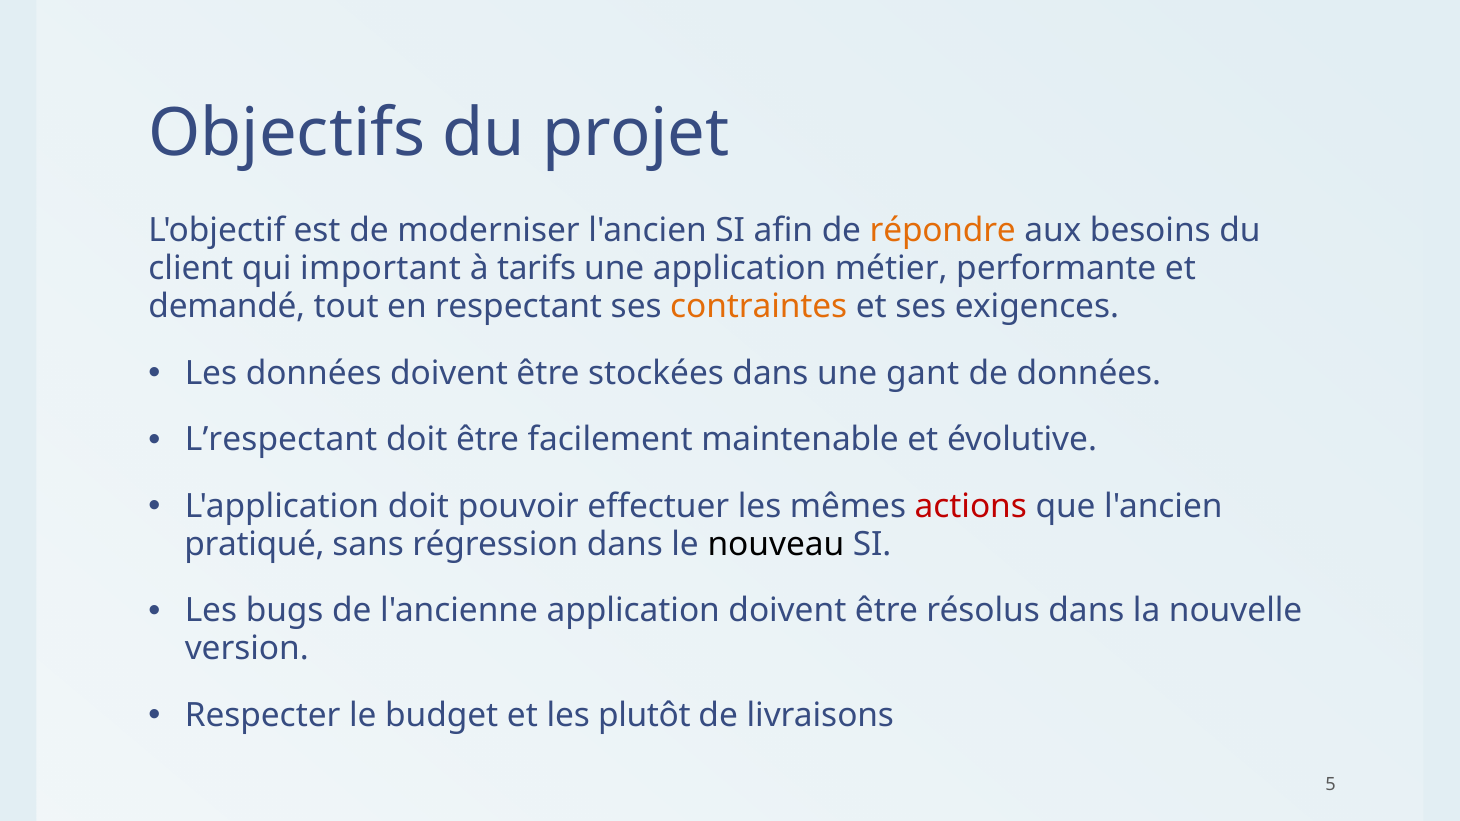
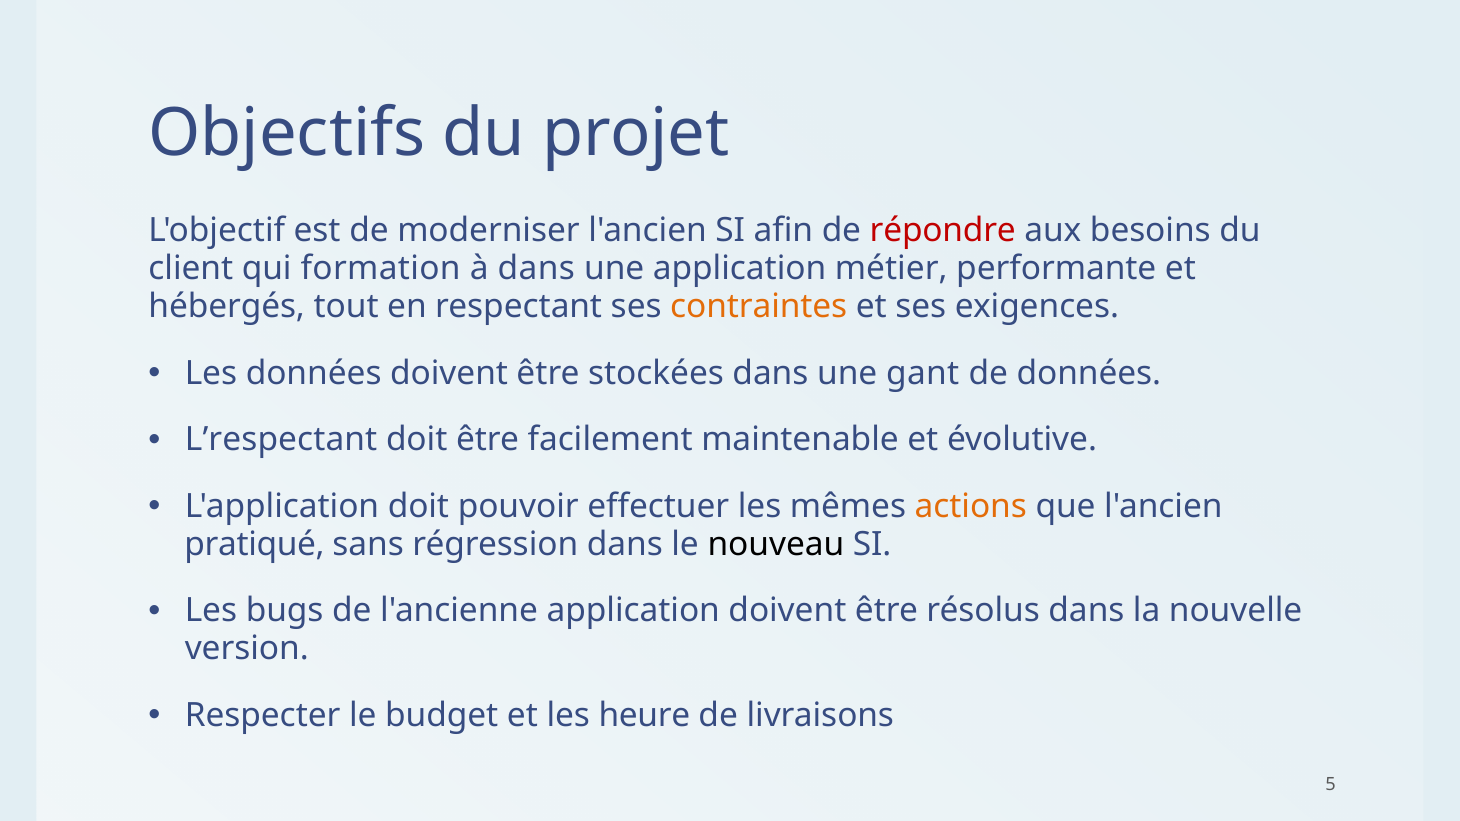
répondre colour: orange -> red
important: important -> formation
à tarifs: tarifs -> dans
demandé: demandé -> hébergés
actions colour: red -> orange
plutôt: plutôt -> heure
